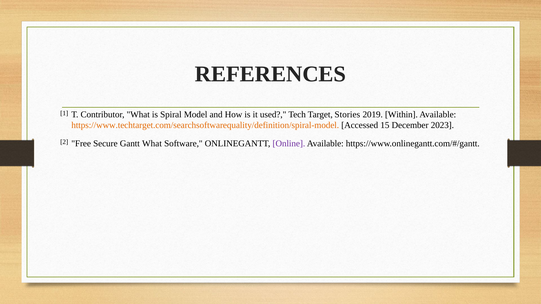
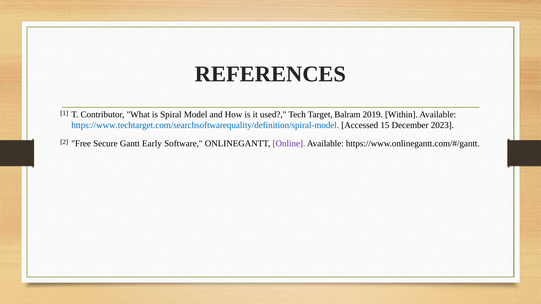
Stories: Stories -> Balram
https://www.techtarget.com/searchsoftwarequality/definition/spiral-model colour: orange -> blue
Gantt What: What -> Early
